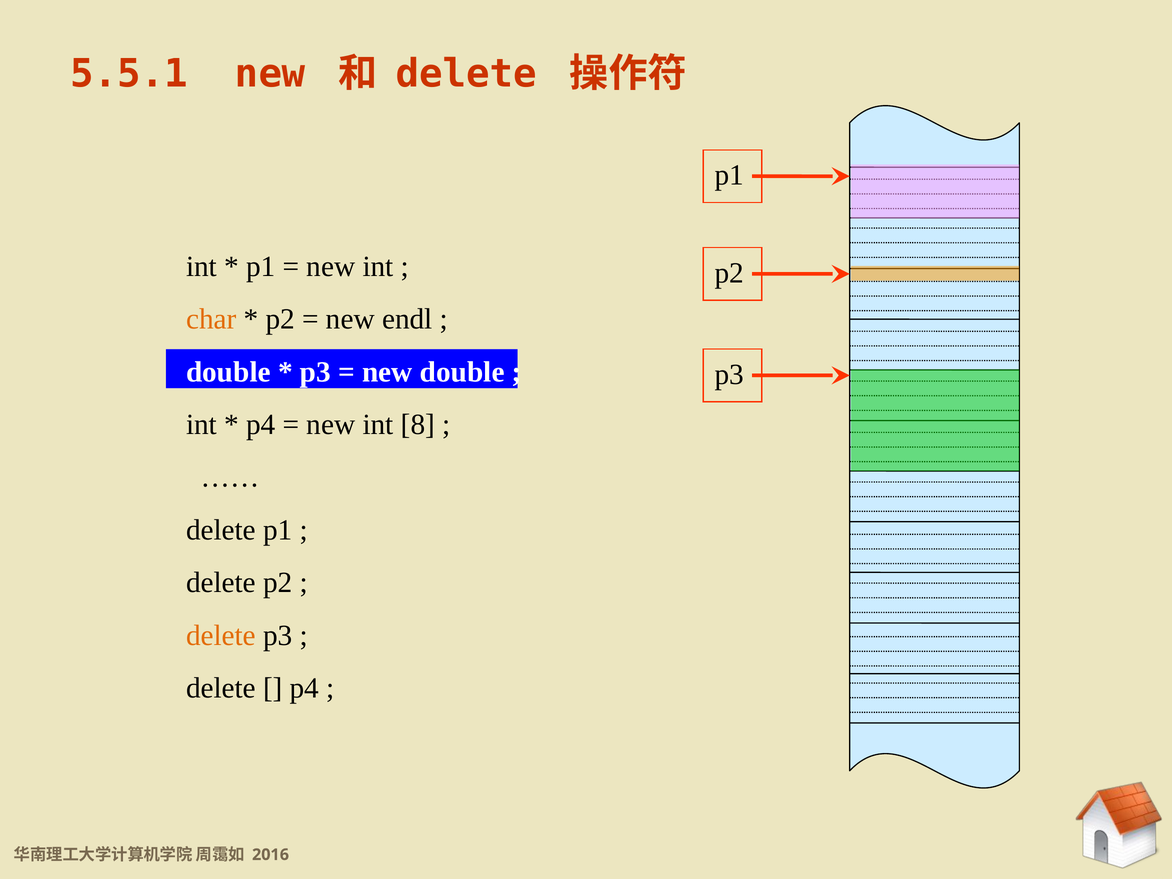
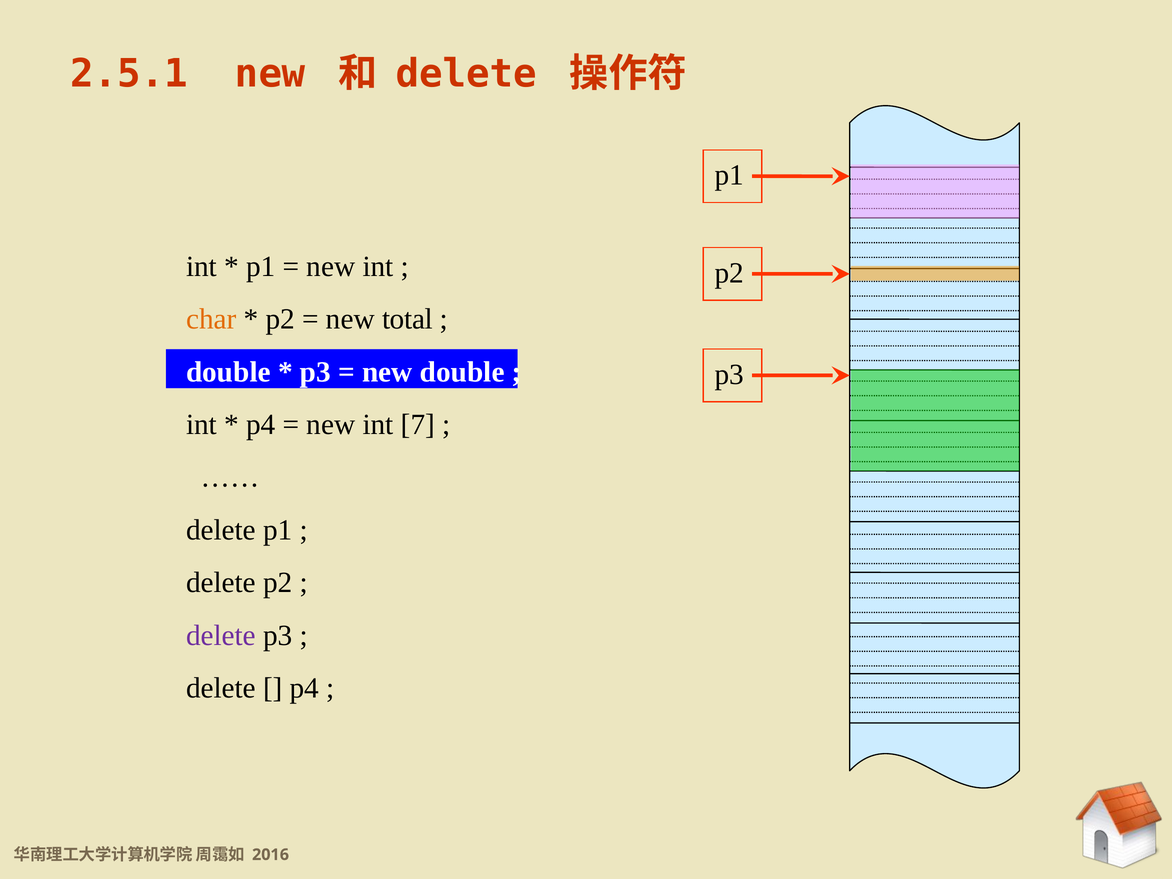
5.5.1: 5.5.1 -> 2.5.1
endl: endl -> total
8: 8 -> 7
delete at (221, 636) colour: orange -> purple
